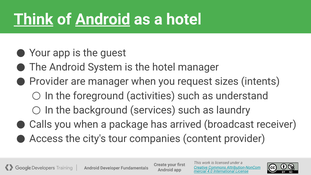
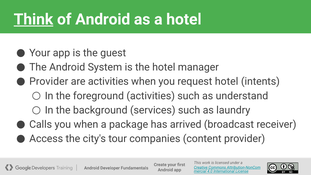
Android at (103, 19) underline: present -> none
are manager: manager -> activities
request sizes: sizes -> hotel
